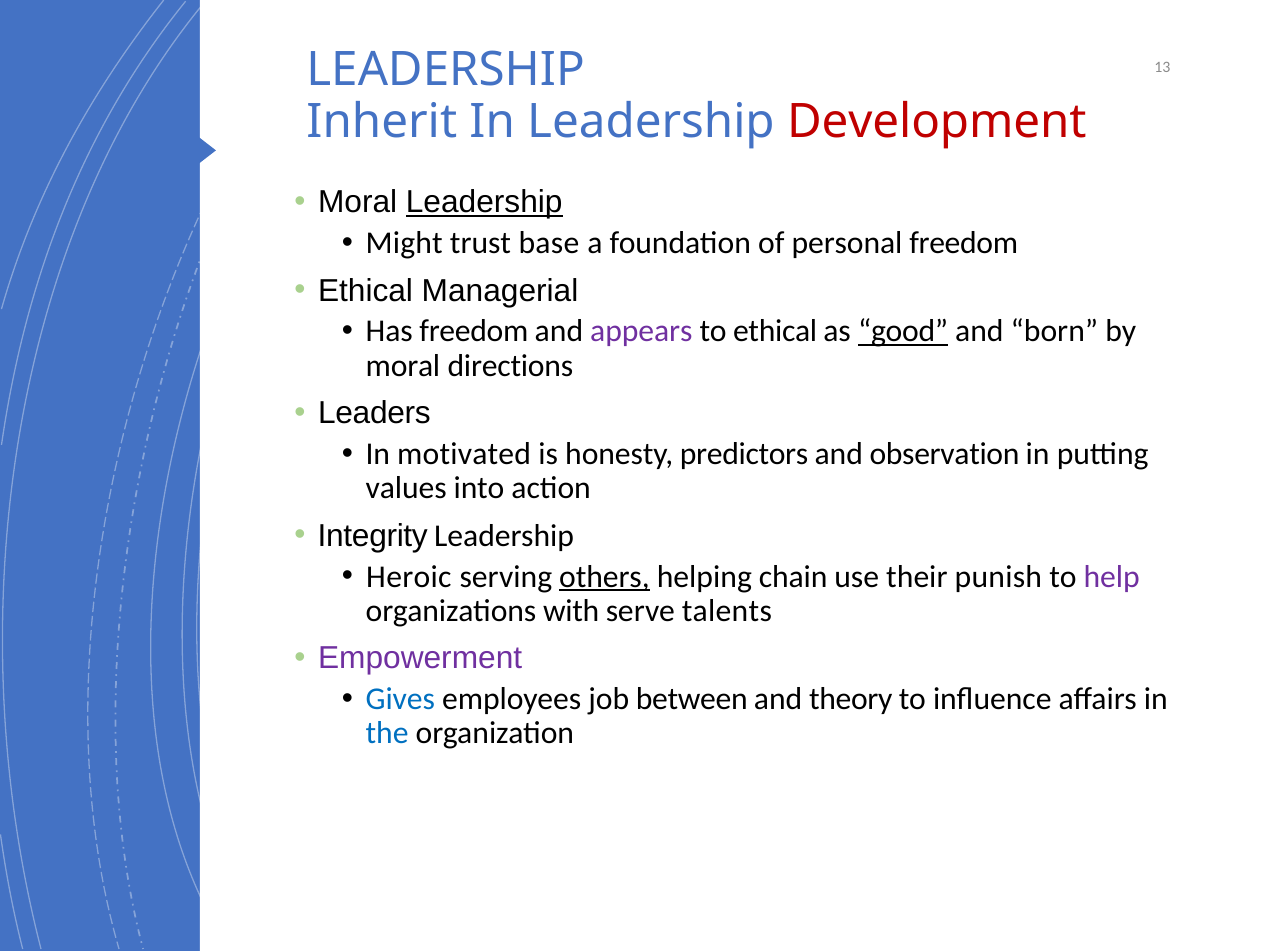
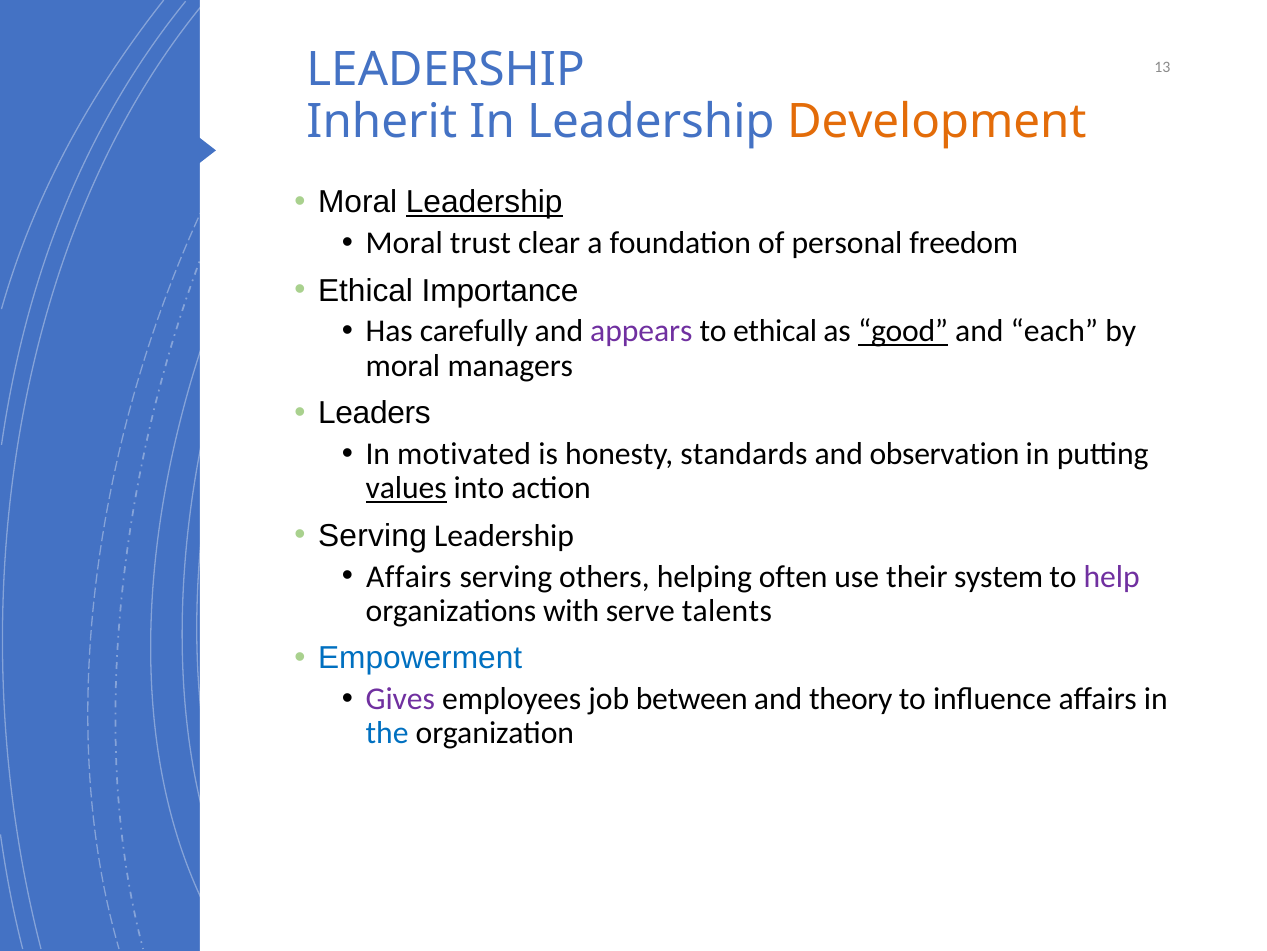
Development colour: red -> orange
Might at (404, 243): Might -> Moral
base: base -> clear
Managerial: Managerial -> Importance
Has freedom: freedom -> carefully
born: born -> each
directions: directions -> managers
predictors: predictors -> standards
values underline: none -> present
Integrity at (373, 535): Integrity -> Serving
Heroic at (409, 576): Heroic -> Affairs
others underline: present -> none
chain: chain -> often
punish: punish -> system
Empowerment colour: purple -> blue
Gives colour: blue -> purple
